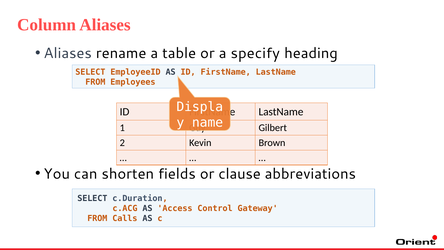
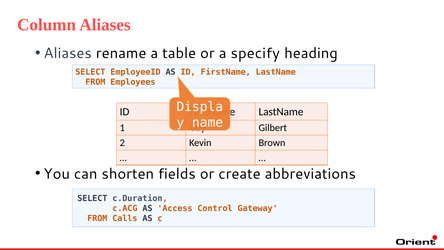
clause: clause -> create
